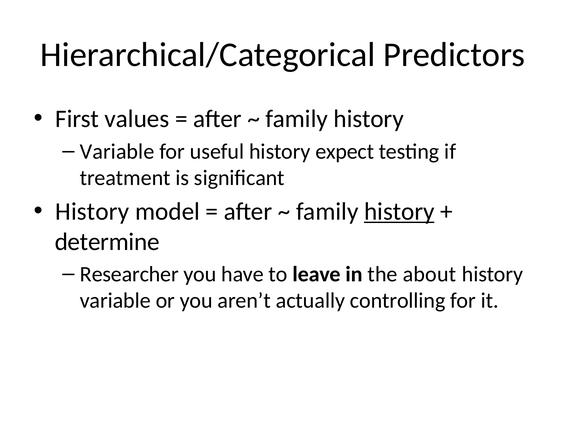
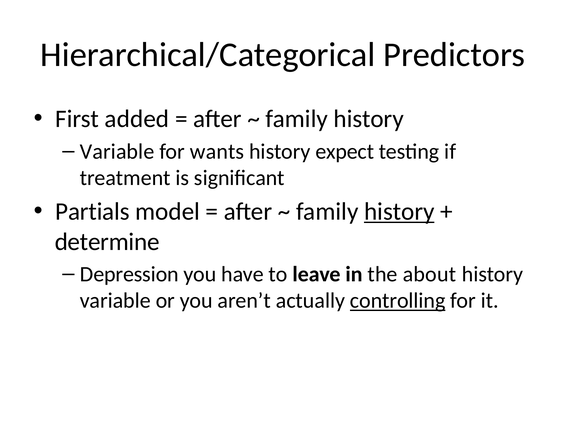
values: values -> added
useful: useful -> wants
History at (92, 211): History -> Partials
Researcher: Researcher -> Depression
controlling underline: none -> present
